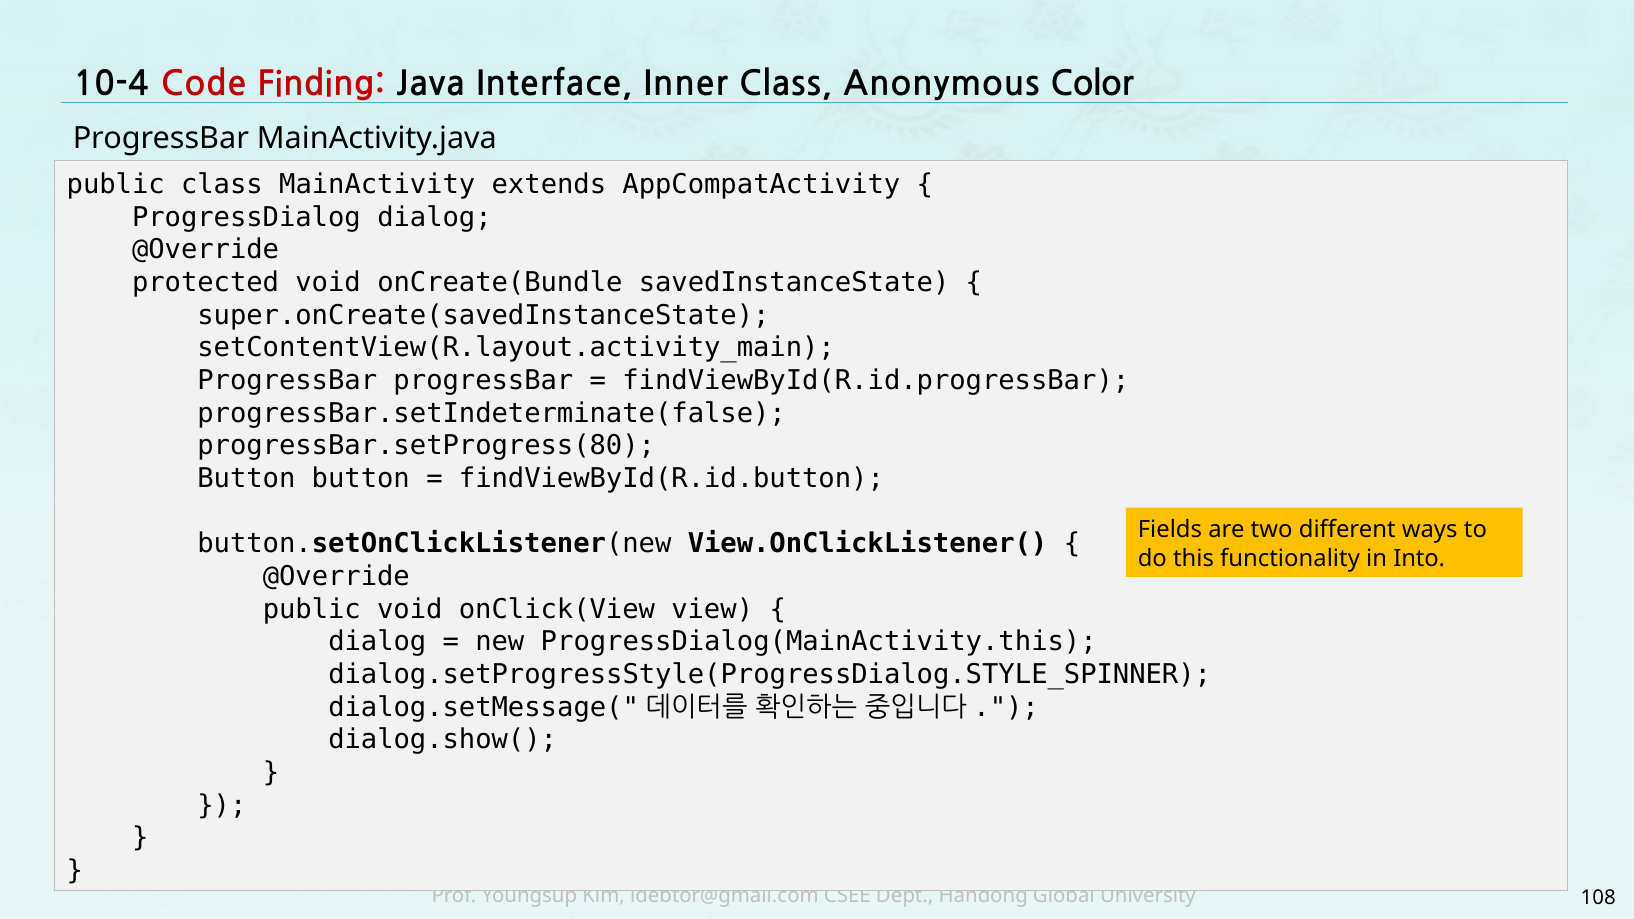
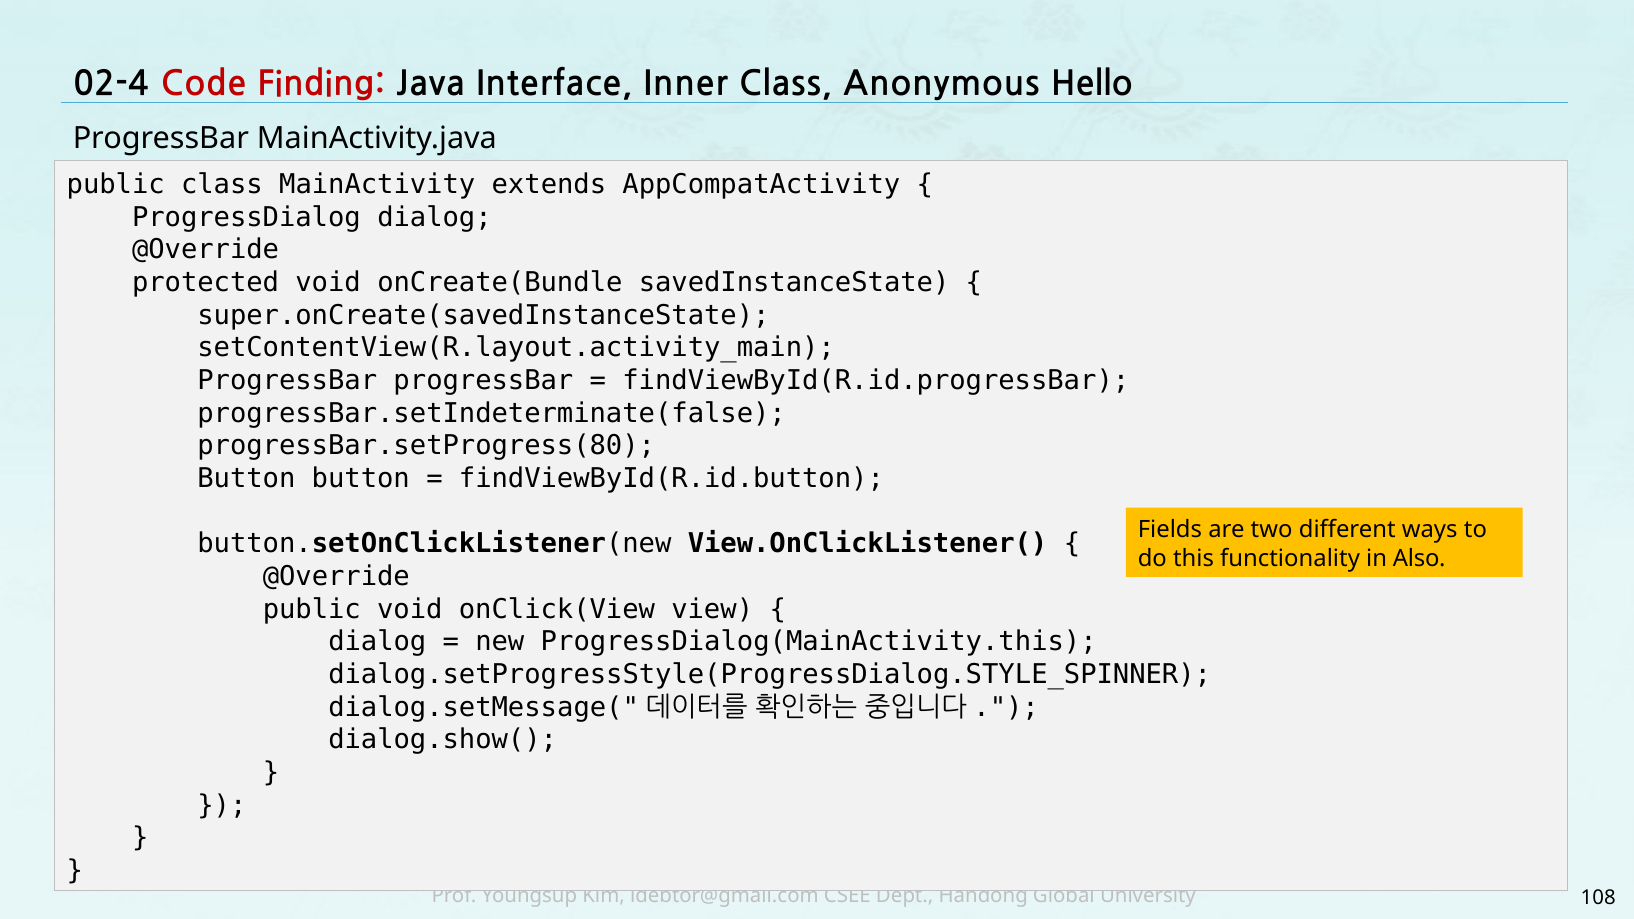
10-4: 10-4 -> 02-4
Color: Color -> Hello
Into: Into -> Also
